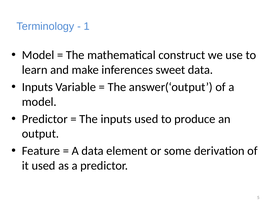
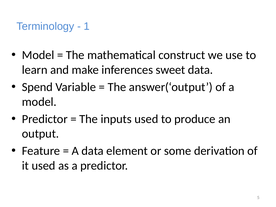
Inputs at (37, 87): Inputs -> Spend
